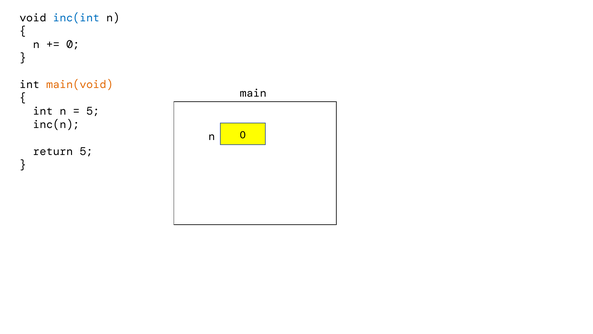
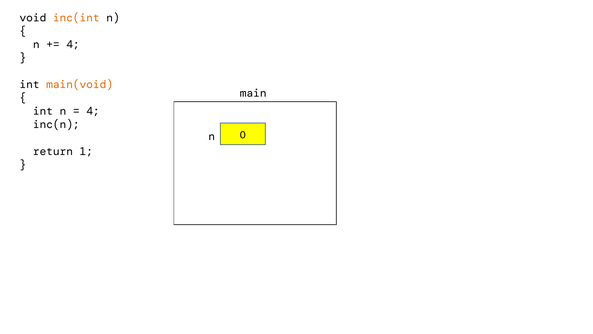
inc(int colour: blue -> orange
0 at (73, 44): 0 -> 4
5 at (93, 111): 5 -> 4
return 5: 5 -> 1
